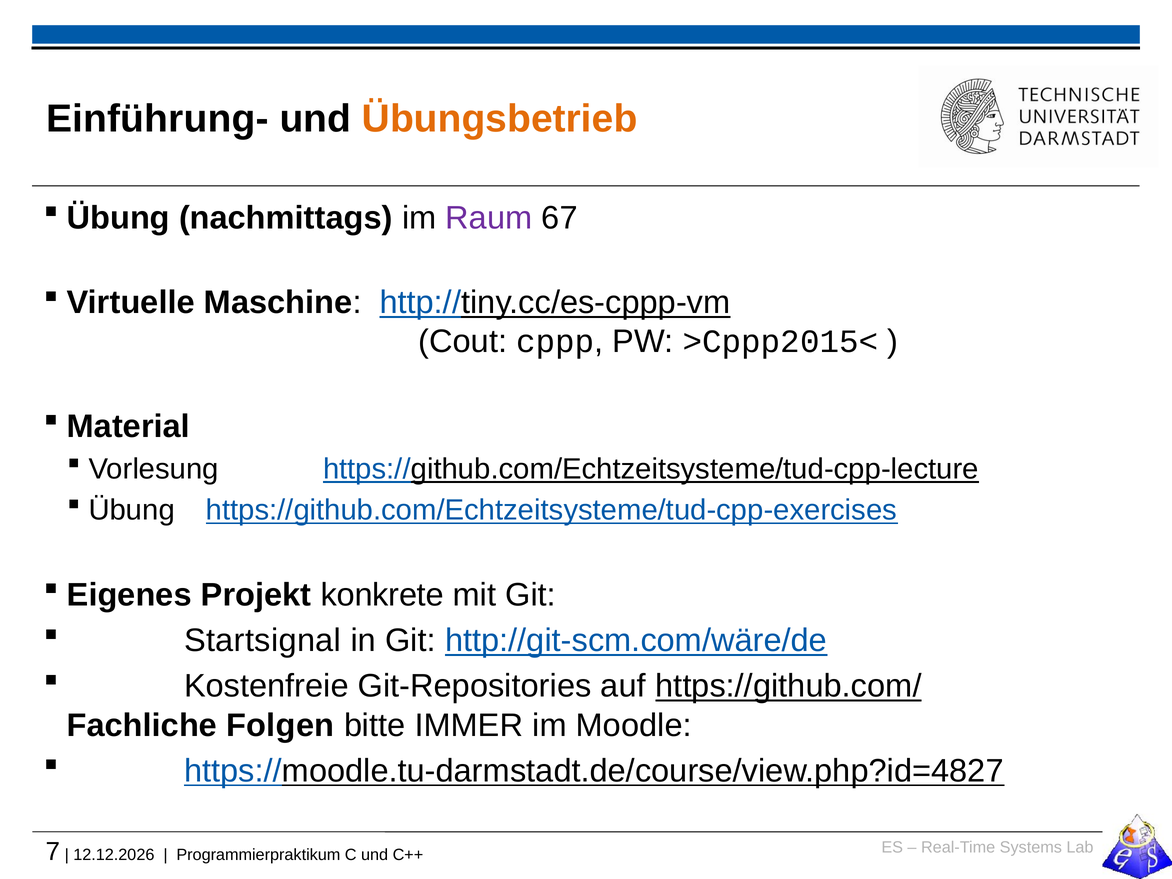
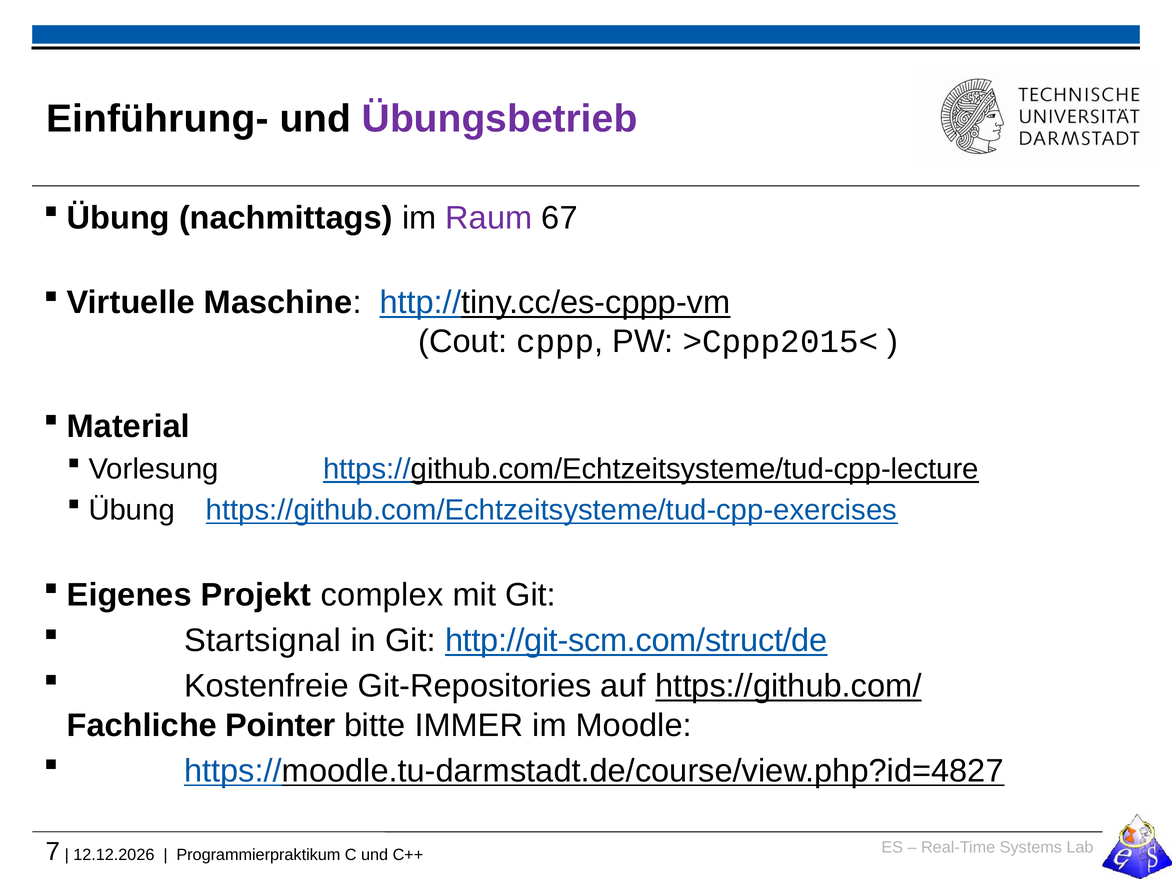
Übungsbetrieb colour: orange -> purple
konkrete: konkrete -> complex
http://git-scm.com/wäre/de: http://git-scm.com/wäre/de -> http://git-scm.com/struct/de
Folgen: Folgen -> Pointer
